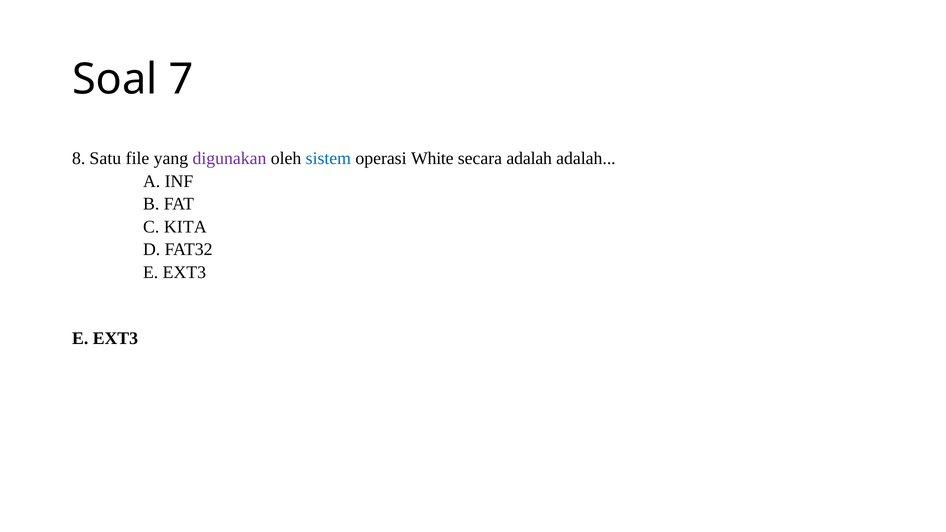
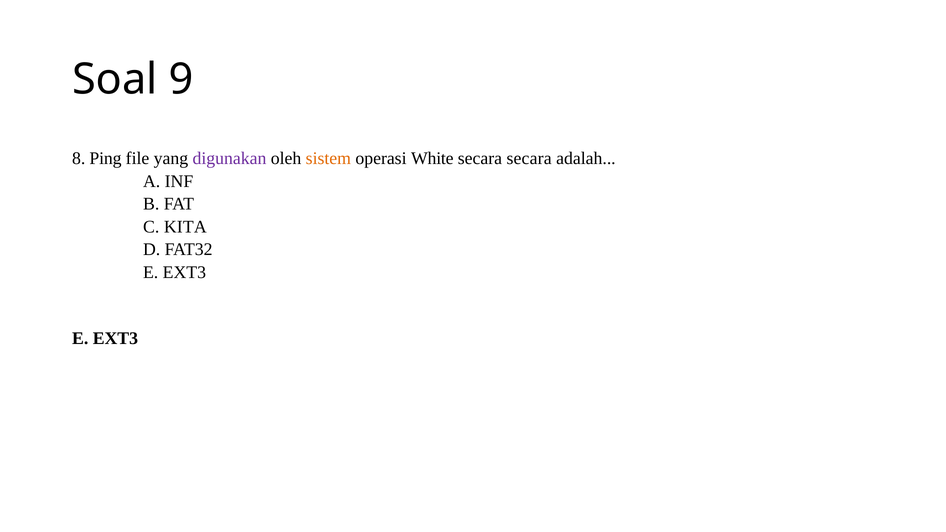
7: 7 -> 9
Satu: Satu -> Ping
sistem colour: blue -> orange
secara adalah: adalah -> secara
